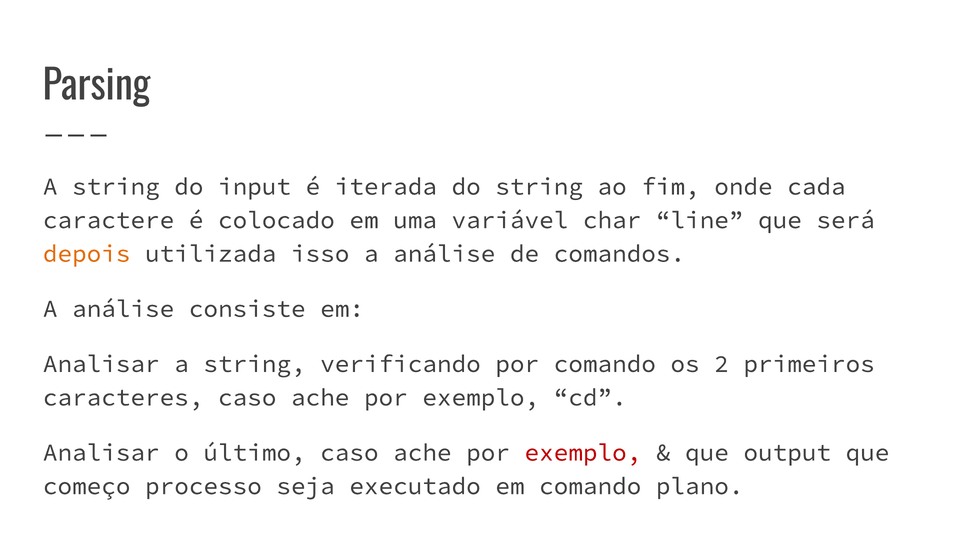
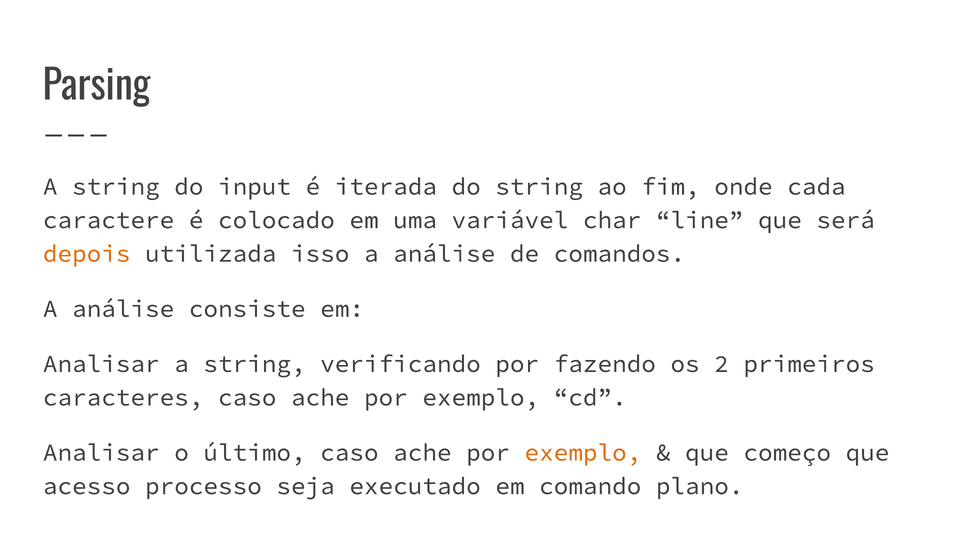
por comando: comando -> fazendo
exemplo at (583, 453) colour: red -> orange
output: output -> começo
começo: começo -> acesso
